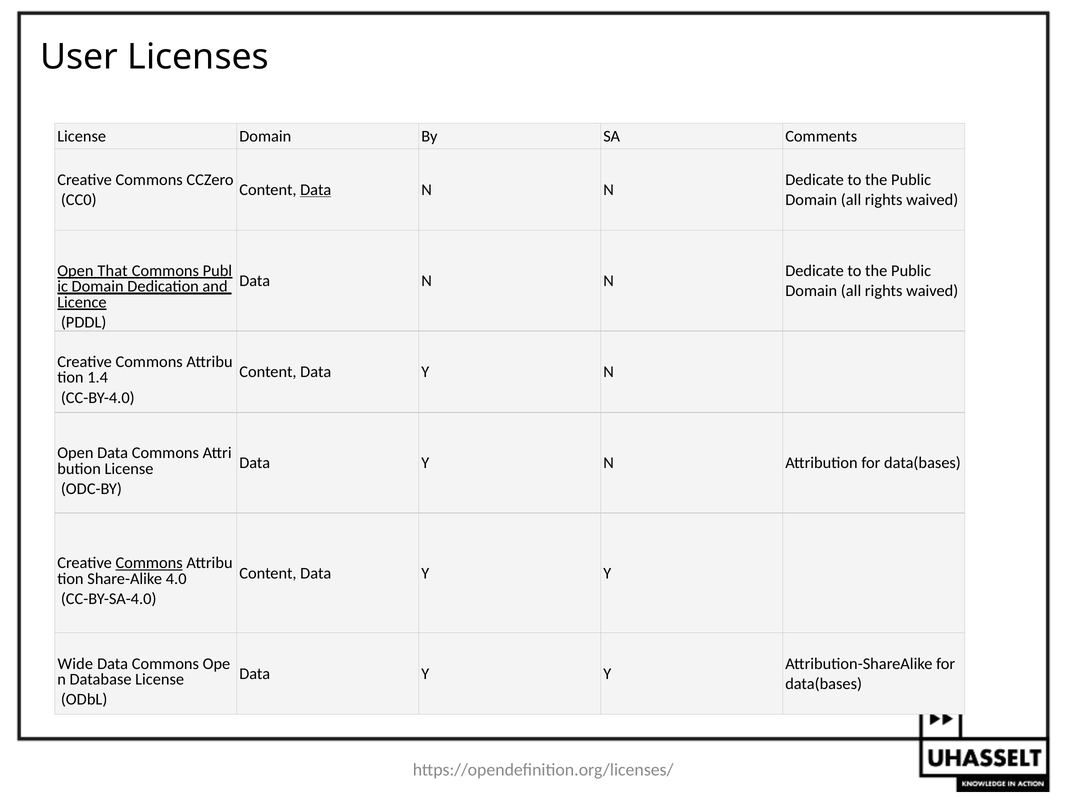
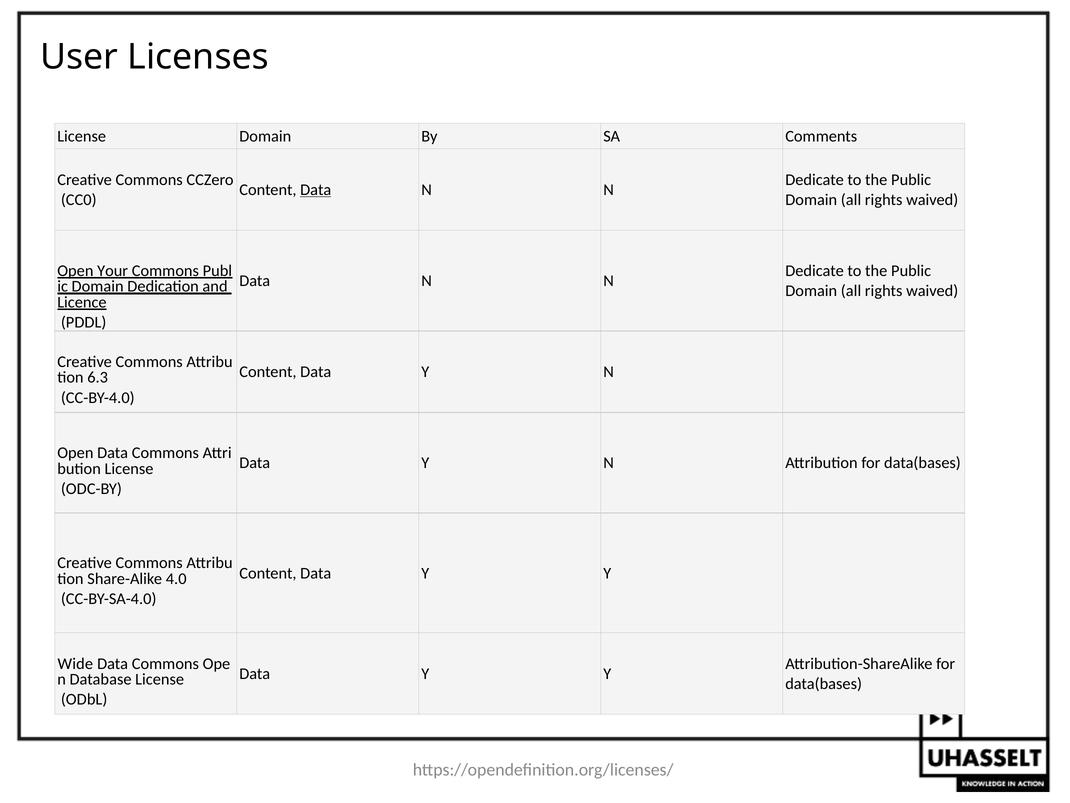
That: That -> Your
1.4: 1.4 -> 6.3
Commons at (149, 563) underline: present -> none
